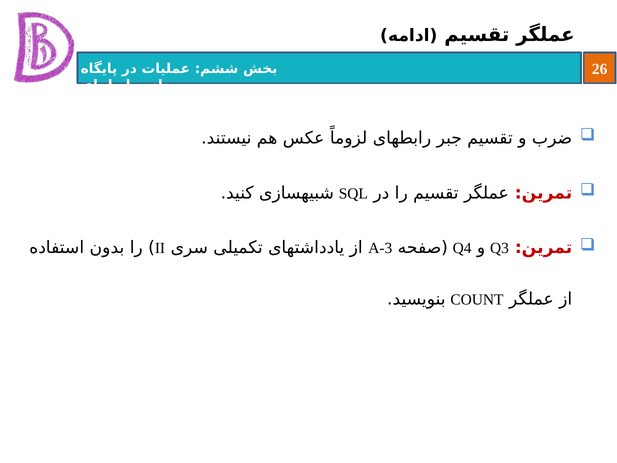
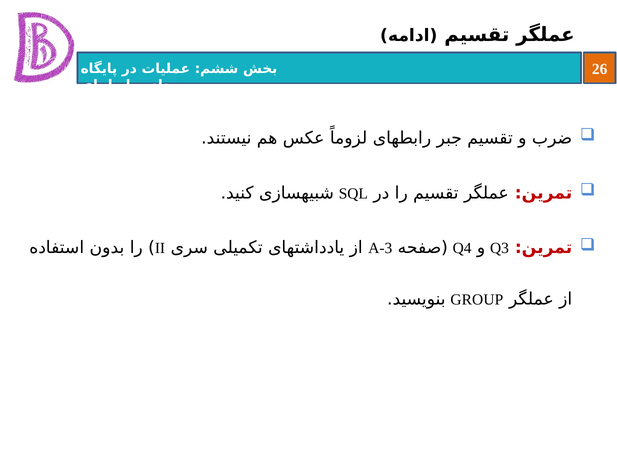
COUNT: COUNT -> GROUP
